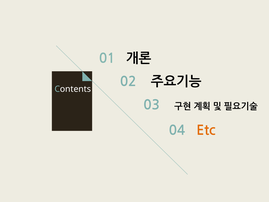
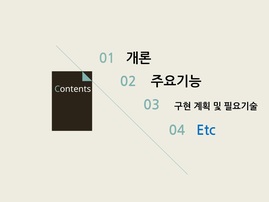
Etc colour: orange -> blue
